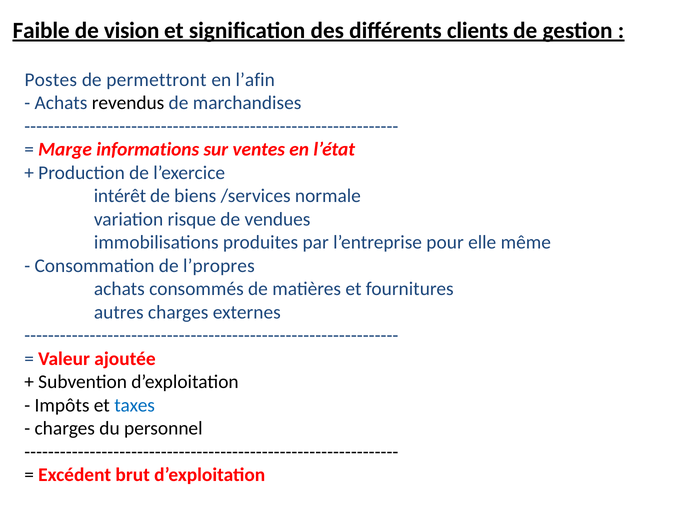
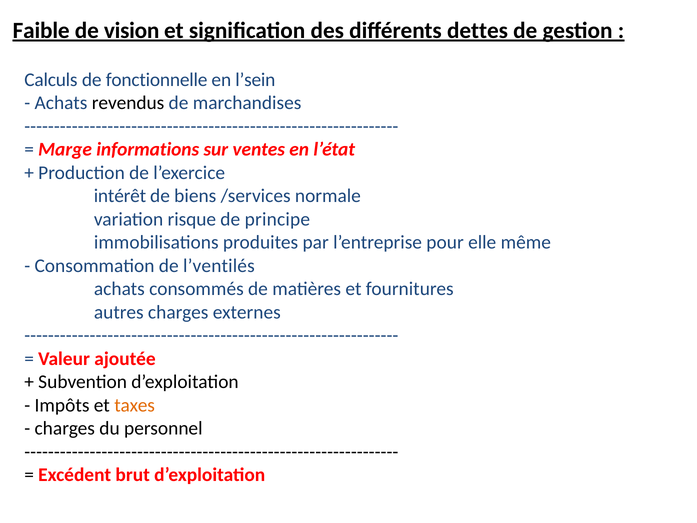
clients: clients -> dettes
Postes: Postes -> Calculs
permettront: permettront -> fonctionnelle
l’afin: l’afin -> l’sein
vendues: vendues -> principe
l’propres: l’propres -> l’ventilés
taxes colour: blue -> orange
